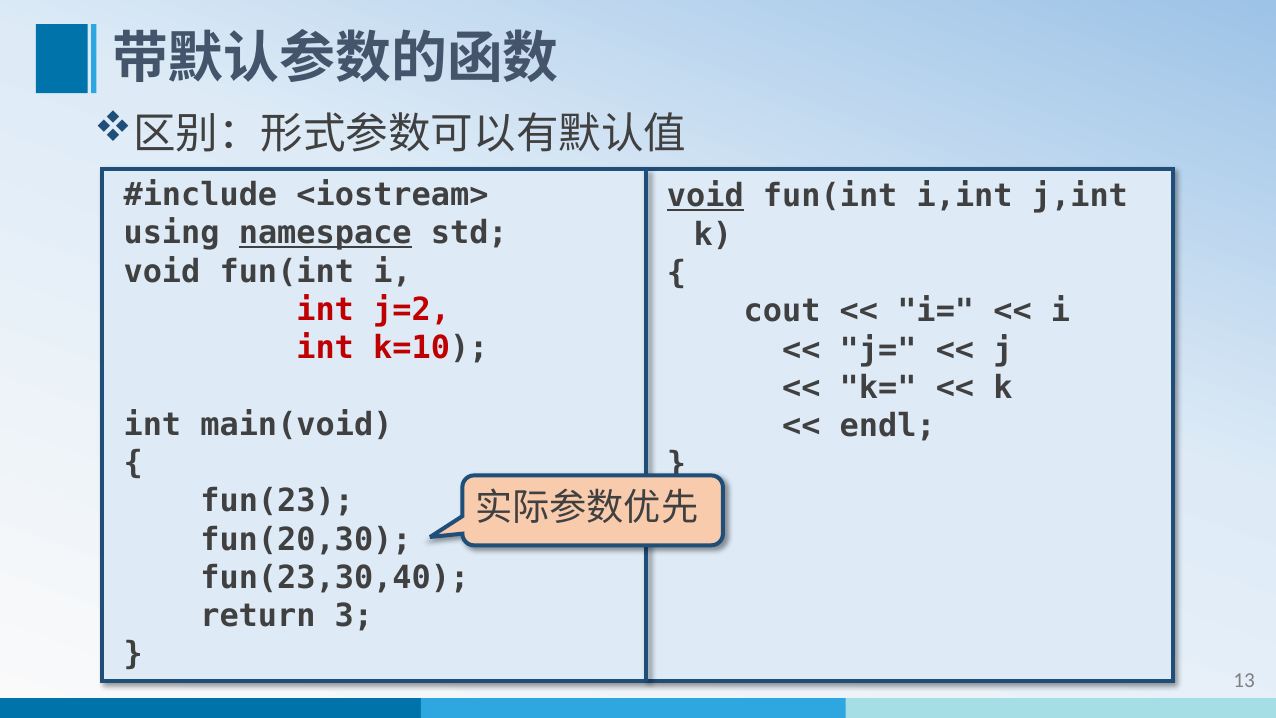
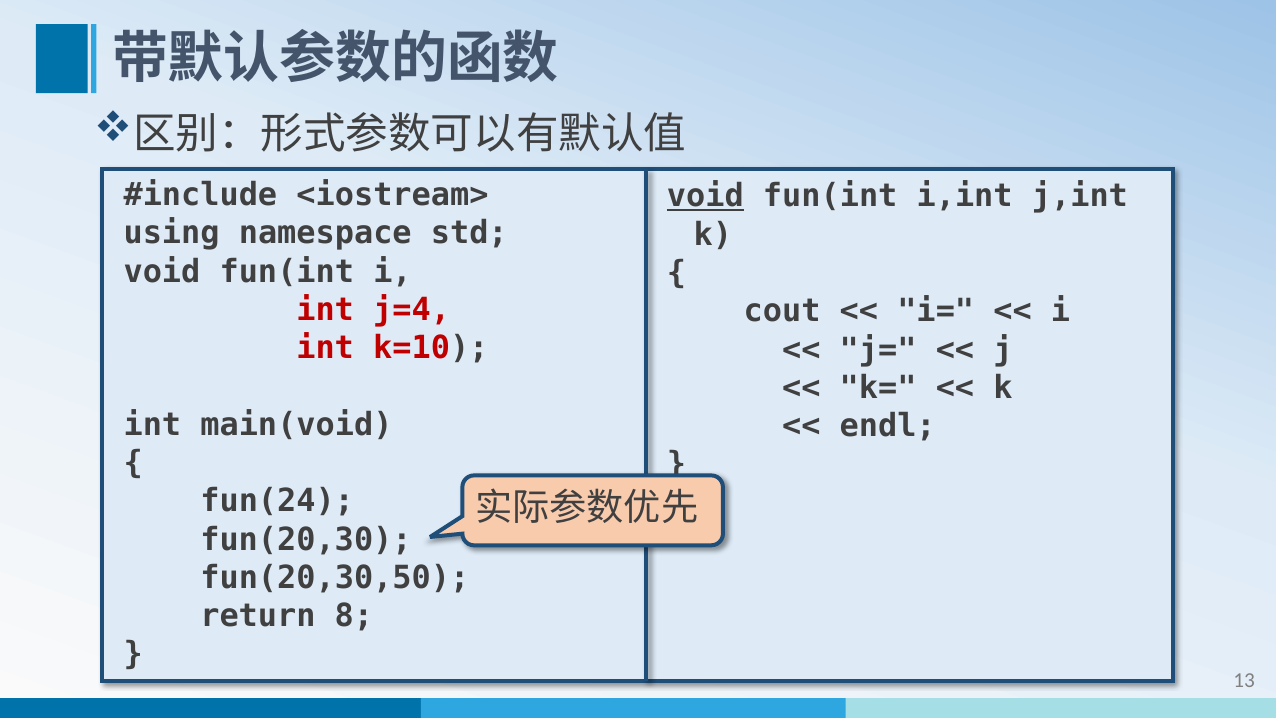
namespace underline: present -> none
j=2: j=2 -> j=4
fun(23: fun(23 -> fun(24
fun(23,30,40: fun(23,30,40 -> fun(20,30,50
3: 3 -> 8
